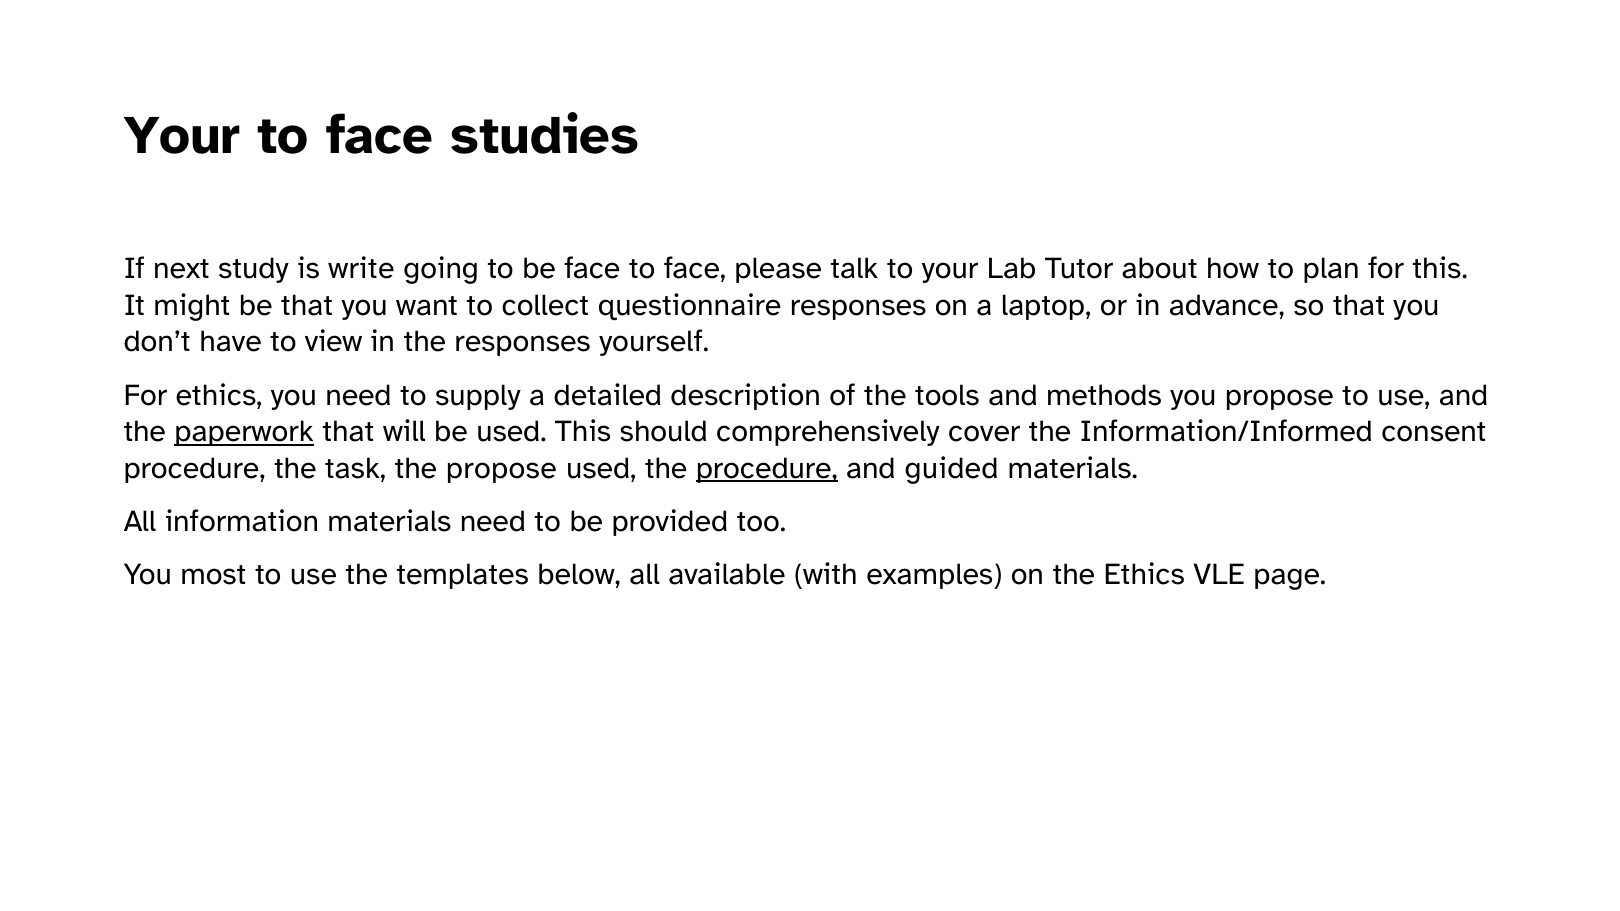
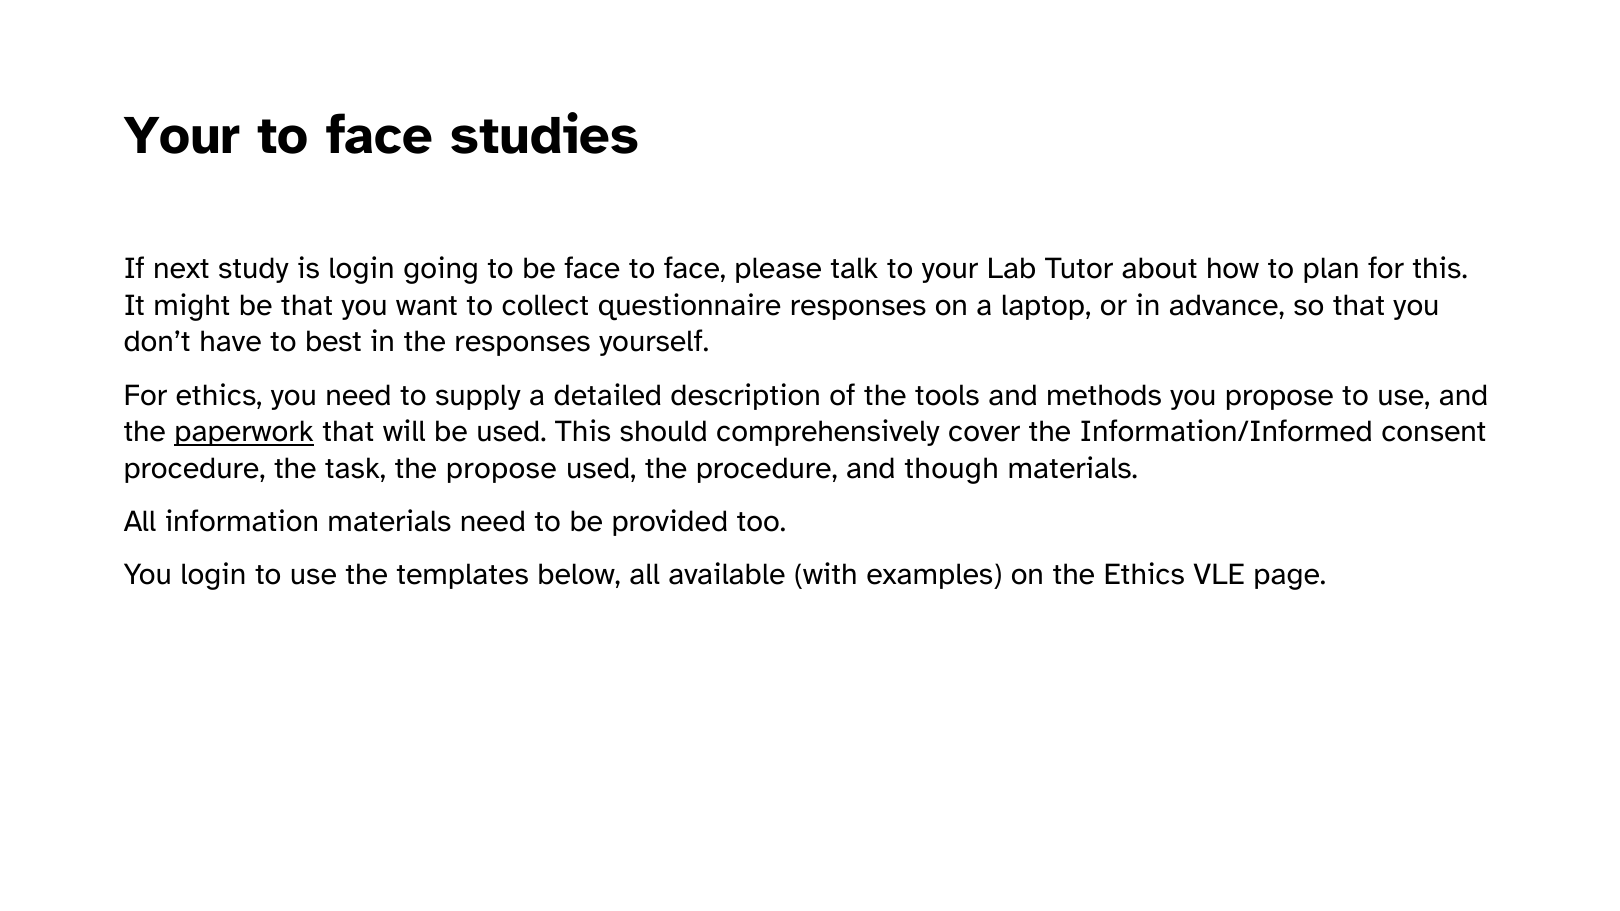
is write: write -> login
view: view -> best
procedure at (767, 468) underline: present -> none
guided: guided -> though
You most: most -> login
